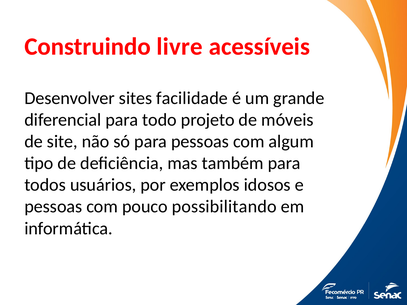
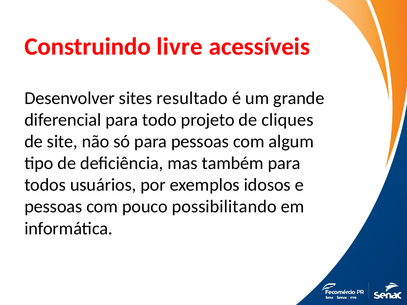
facilidade: facilidade -> resultado
móveis: móveis -> cliques
